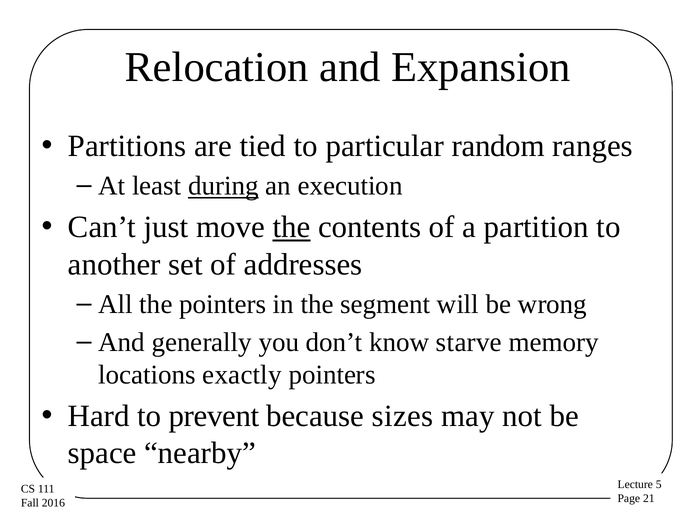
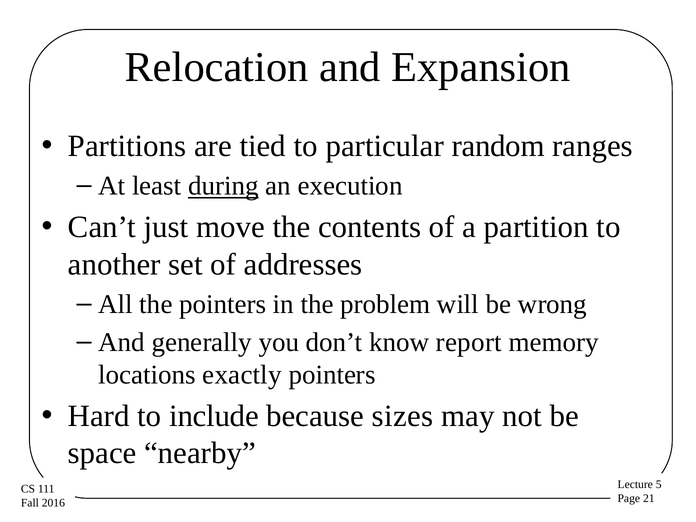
the at (291, 227) underline: present -> none
segment: segment -> problem
starve: starve -> report
prevent: prevent -> include
